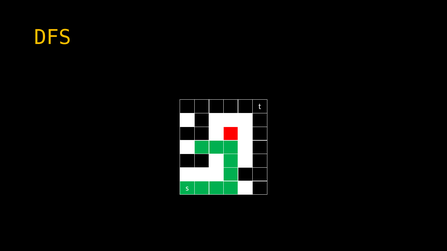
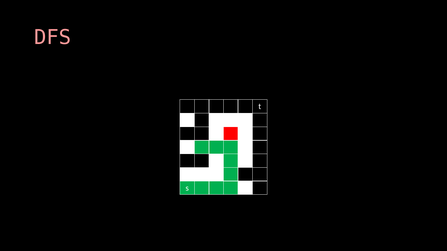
DFS colour: yellow -> pink
